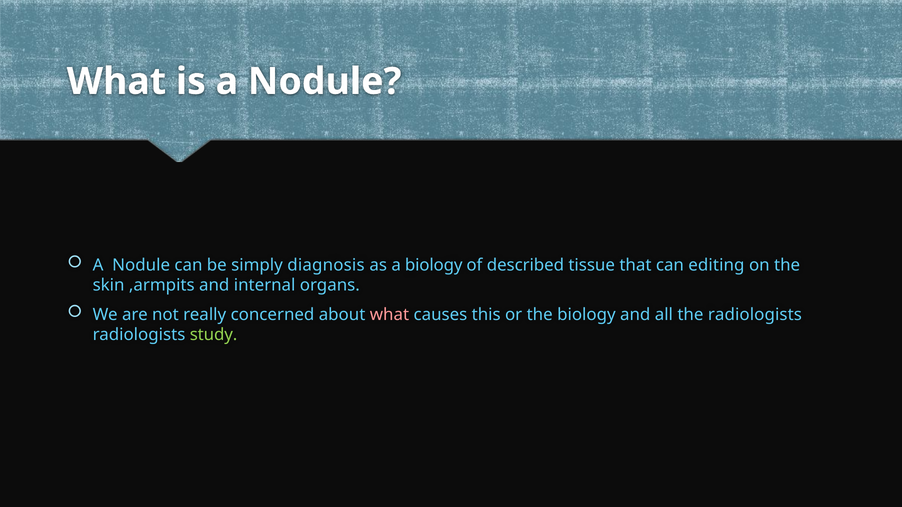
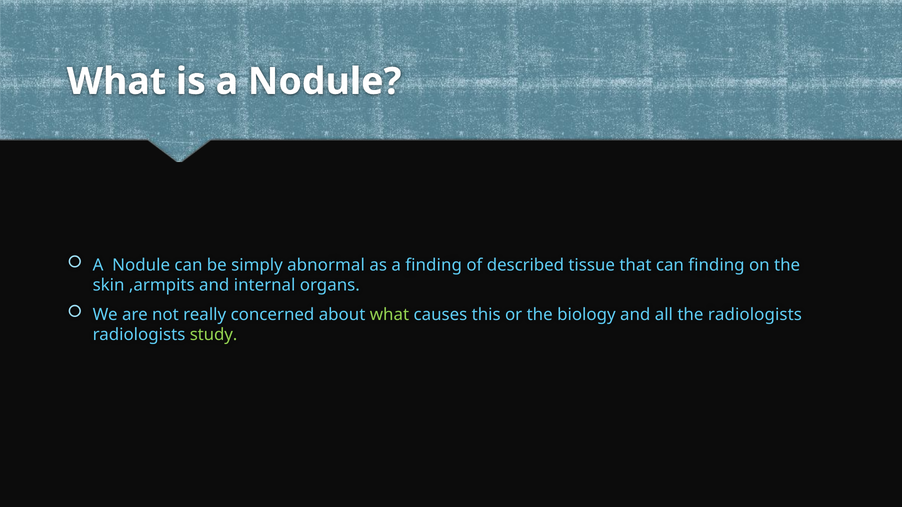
diagnosis: diagnosis -> abnormal
a biology: biology -> finding
can editing: editing -> finding
what at (389, 315) colour: pink -> light green
